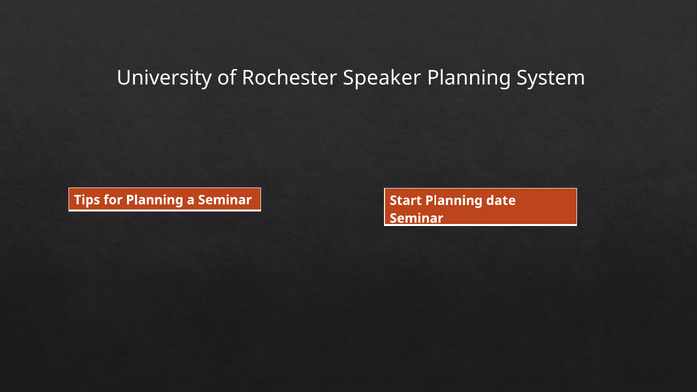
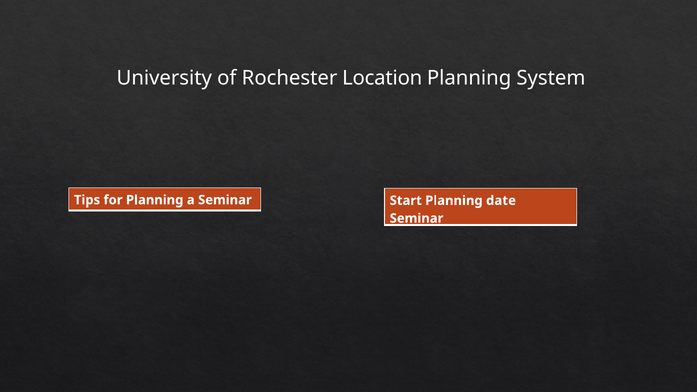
Speaker: Speaker -> Location
